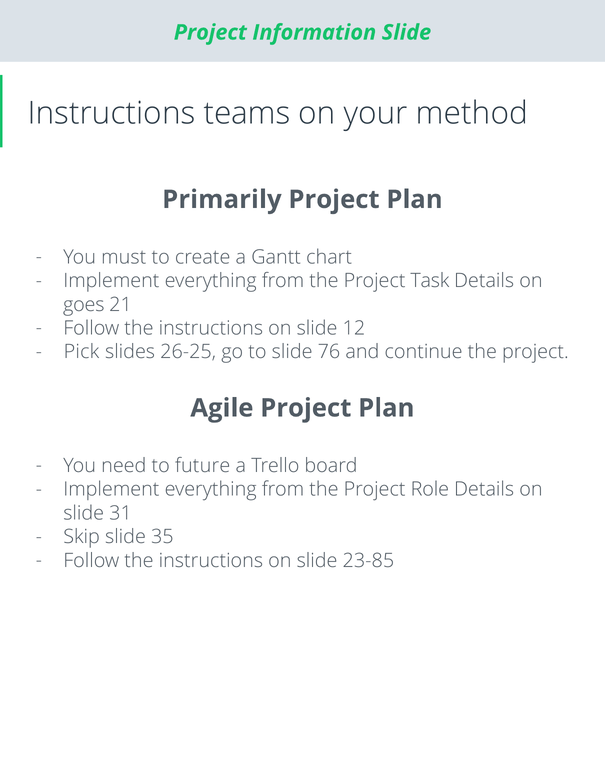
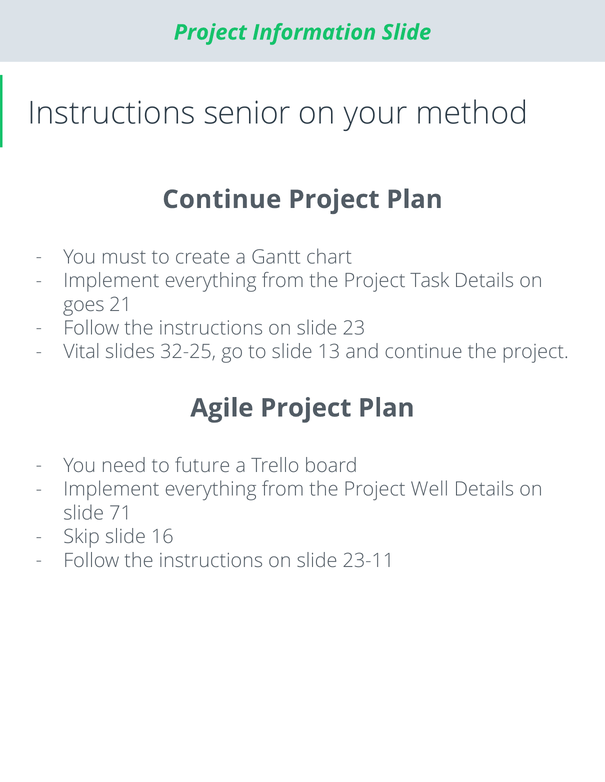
teams: teams -> senior
Primarily at (222, 200): Primarily -> Continue
12: 12 -> 23
Pick: Pick -> Vital
26-25: 26-25 -> 32-25
76: 76 -> 13
Role: Role -> Well
31: 31 -> 71
35: 35 -> 16
23-85: 23-85 -> 23-11
